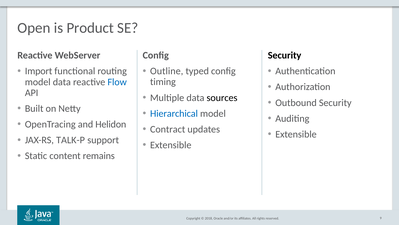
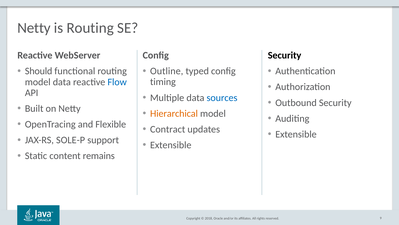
Open at (34, 28): Open -> Netty
is Product: Product -> Routing
Import: Import -> Should
sources colour: black -> blue
Hierarchical colour: blue -> orange
Helidon: Helidon -> Flexible
TALK-P: TALK-P -> SOLE-P
